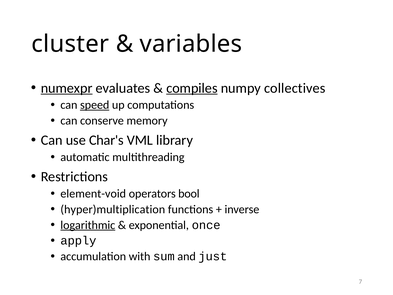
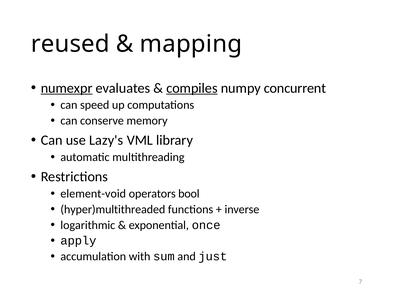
cluster: cluster -> reused
variables: variables -> mapping
collectives: collectives -> concurrent
speed underline: present -> none
Char's: Char's -> Lazy's
hyper)multiplication: hyper)multiplication -> hyper)multithreaded
logarithmic underline: present -> none
